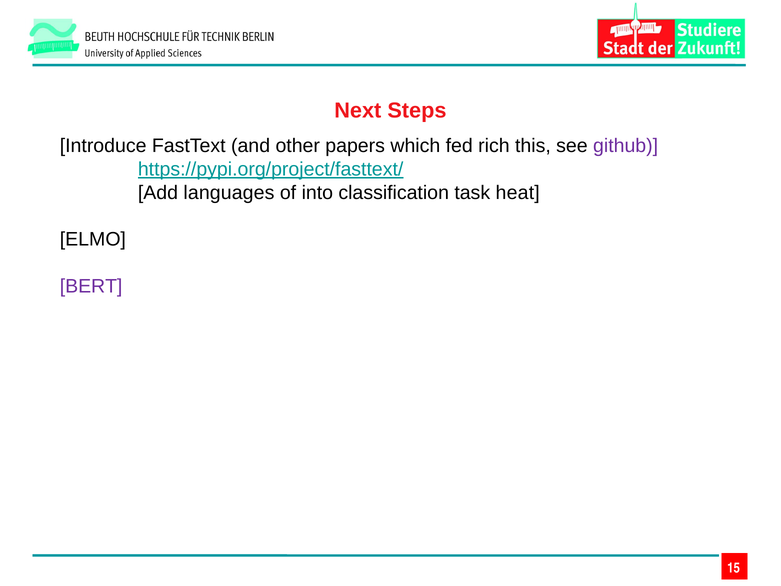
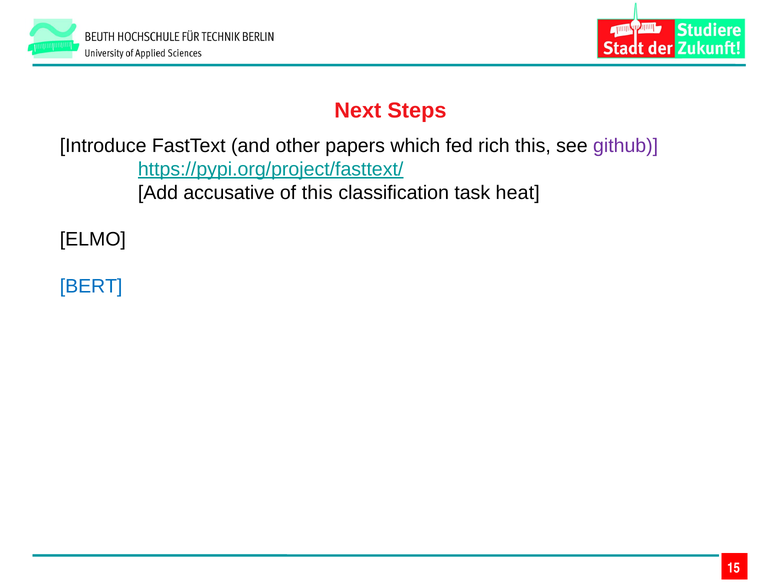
languages: languages -> accusative
of into: into -> this
BERT colour: purple -> blue
